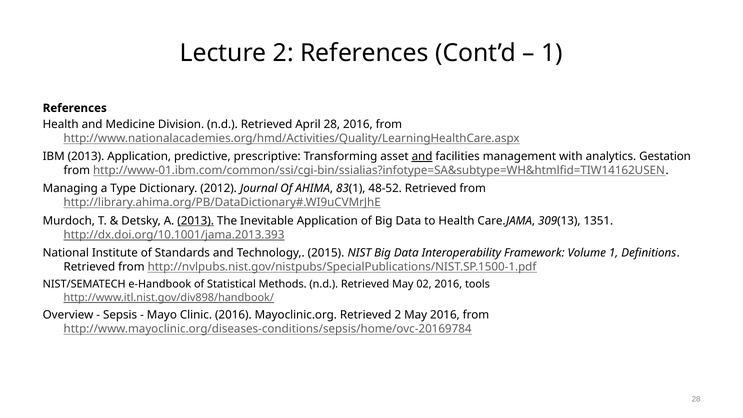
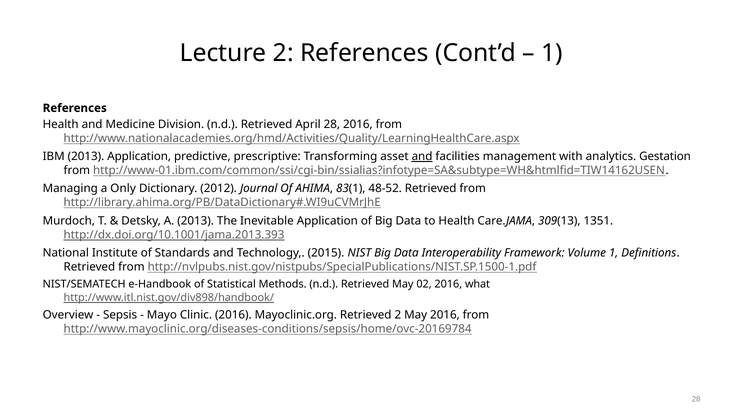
Type: Type -> Only
2013 at (196, 221) underline: present -> none
tools: tools -> what
